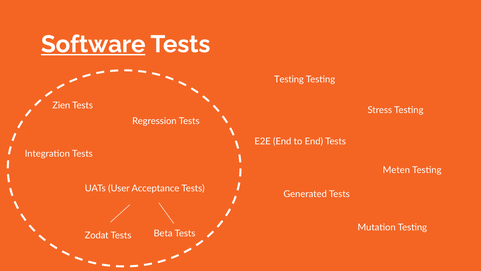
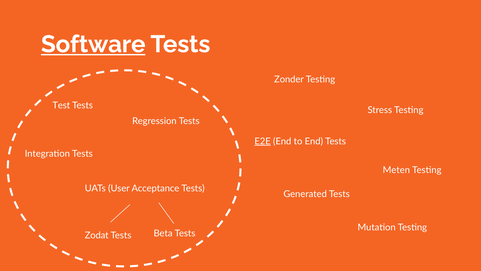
Testing at (289, 79): Testing -> Zonder
Zien: Zien -> Test
E2E underline: none -> present
